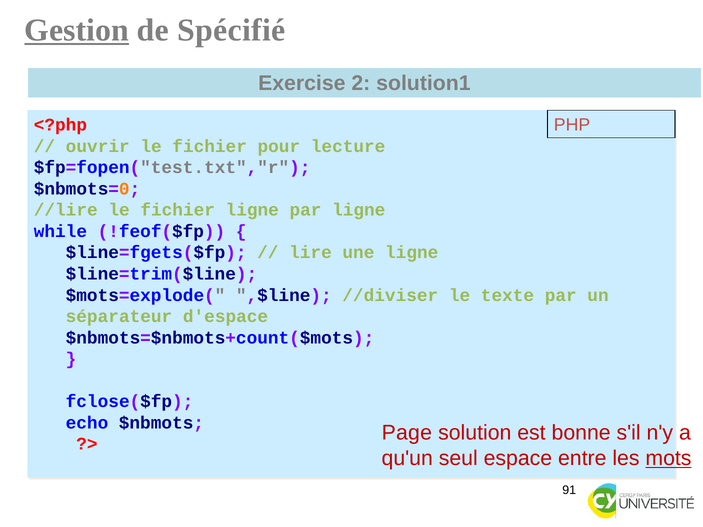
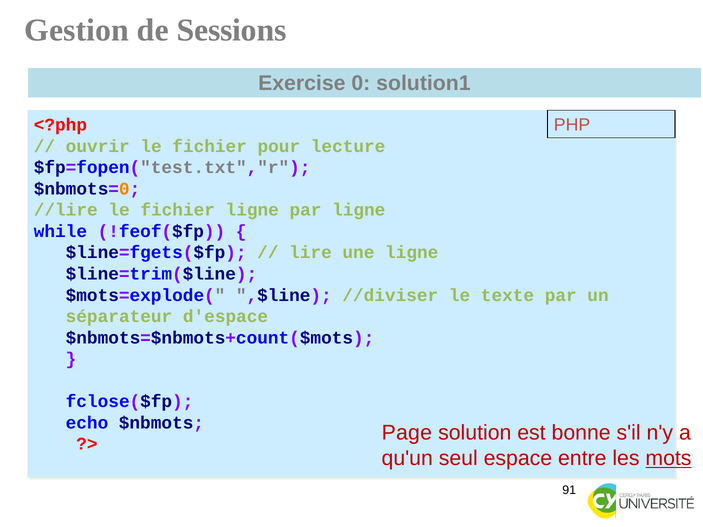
Gestion underline: present -> none
Spécifié: Spécifié -> Sessions
2: 2 -> 0
